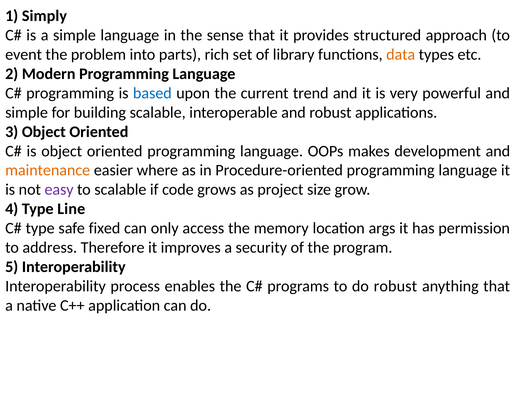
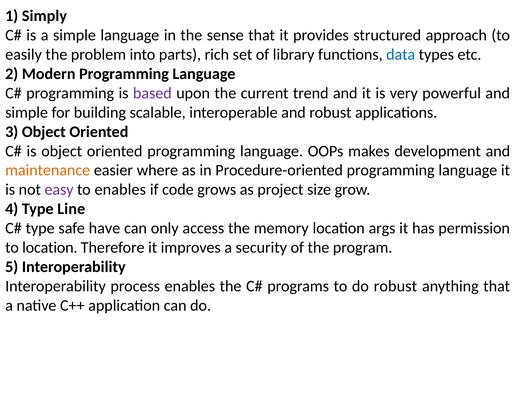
event: event -> easily
data colour: orange -> blue
based colour: blue -> purple
to scalable: scalable -> enables
fixed: fixed -> have
to address: address -> location
